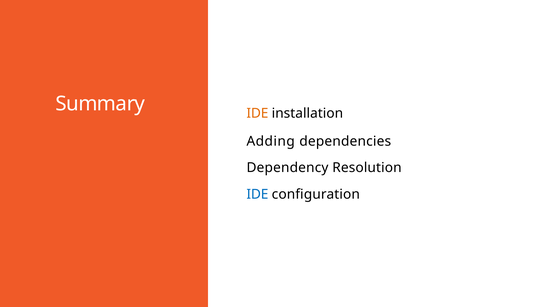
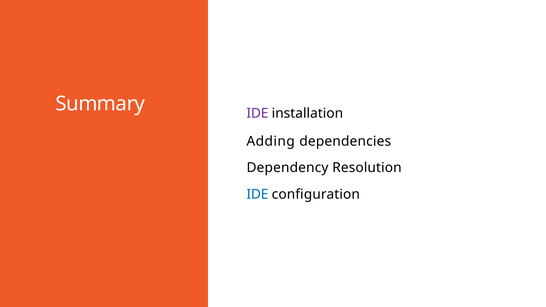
IDE at (257, 113) colour: orange -> purple
